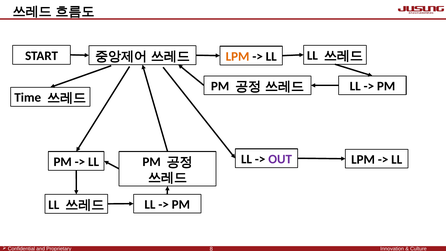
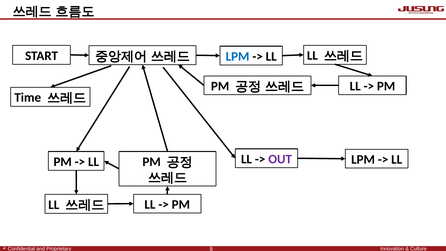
LPM at (238, 57) colour: orange -> blue
